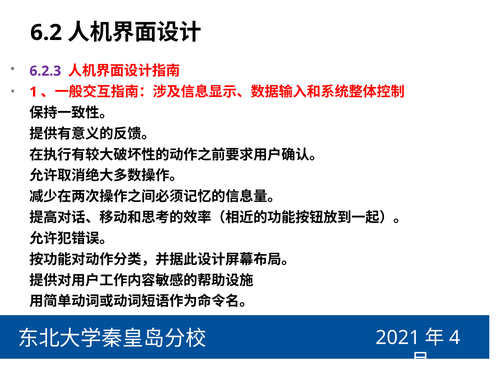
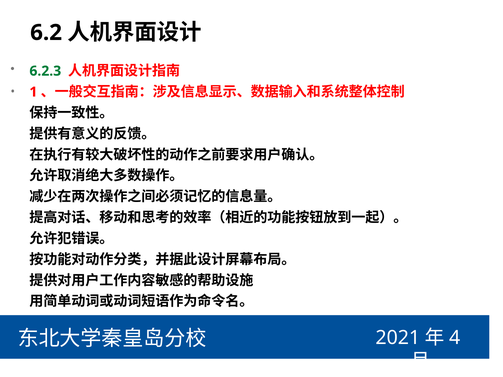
6.2.3 colour: purple -> green
